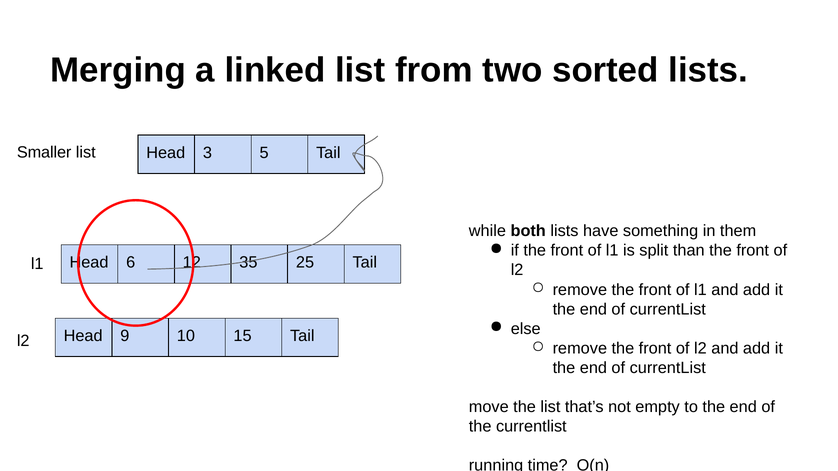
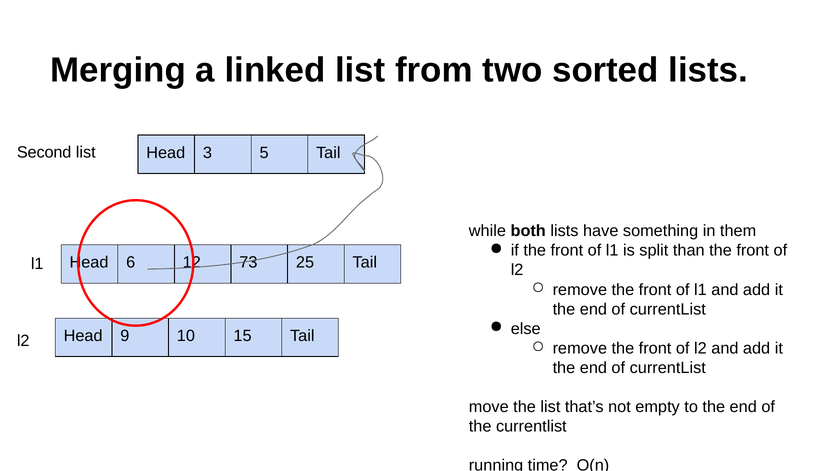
Smaller: Smaller -> Second
35: 35 -> 73
